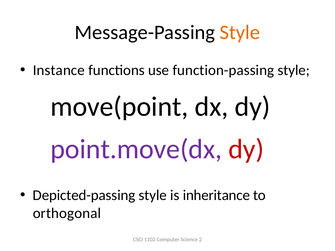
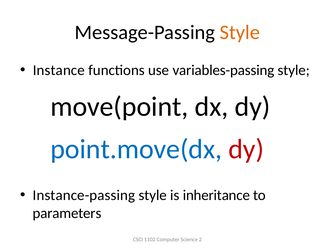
function-passing: function-passing -> variables-passing
point.move(dx colour: purple -> blue
Depicted-passing: Depicted-passing -> Instance-passing
orthogonal: orthogonal -> parameters
